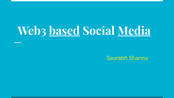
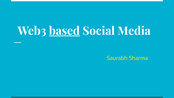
Media underline: present -> none
